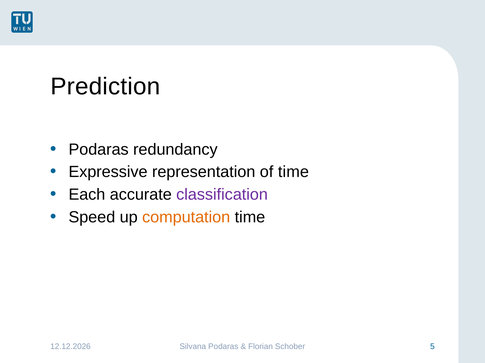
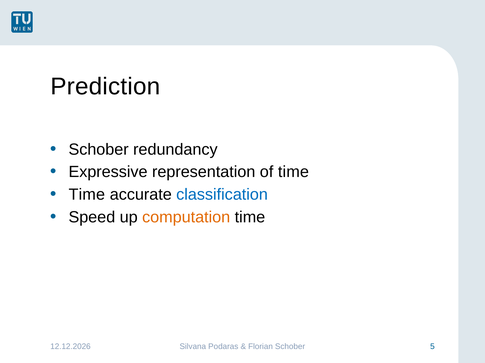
Podaras at (99, 150): Podaras -> Schober
Each at (87, 195): Each -> Time
classification colour: purple -> blue
